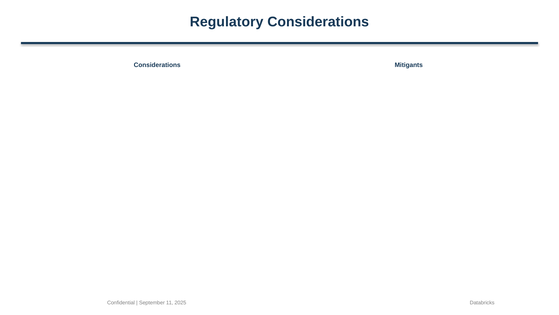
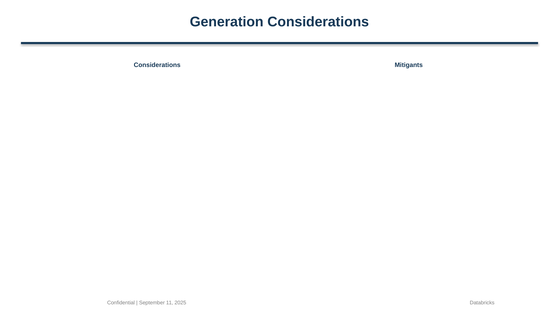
Regulatory: Regulatory -> Generation
